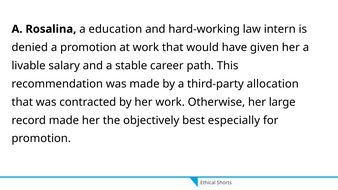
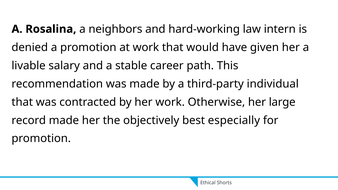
education: education -> neighbors
allocation: allocation -> individual
